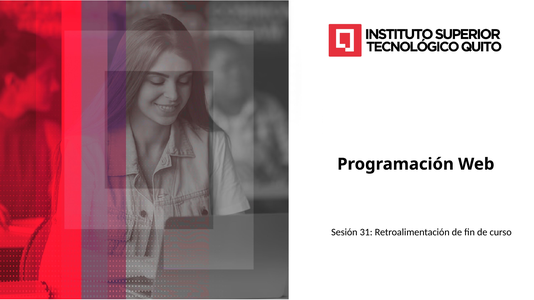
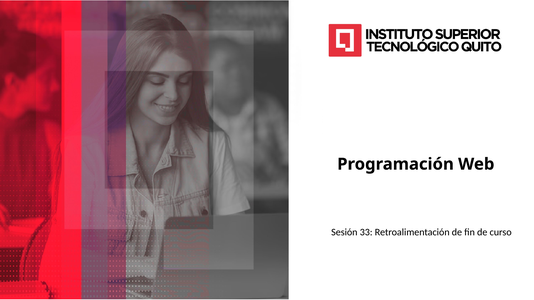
31: 31 -> 33
